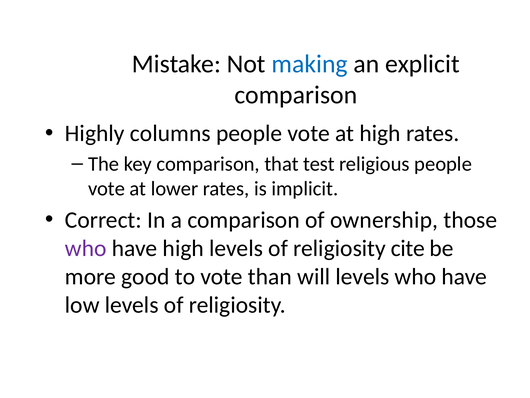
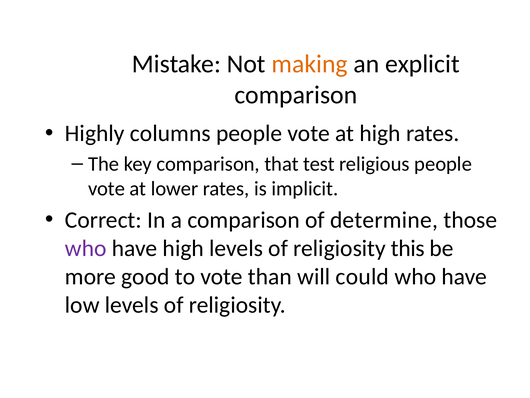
making colour: blue -> orange
ownership: ownership -> determine
cite: cite -> this
will levels: levels -> could
